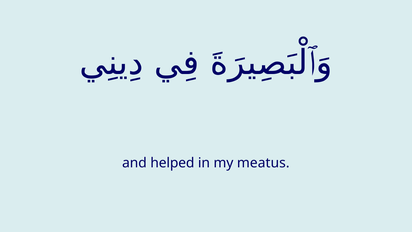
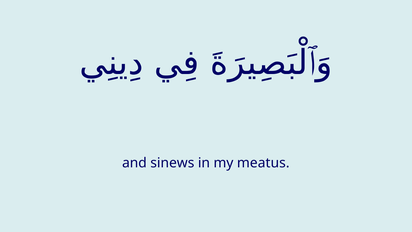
helped: helped -> sinews
